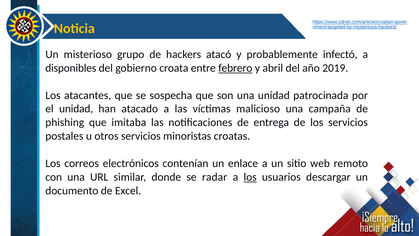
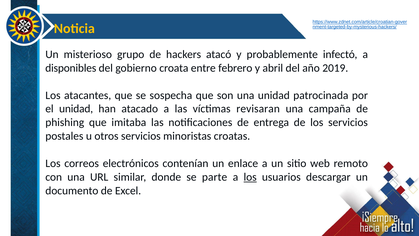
febrero underline: present -> none
malicioso: malicioso -> revisaran
radar: radar -> parte
